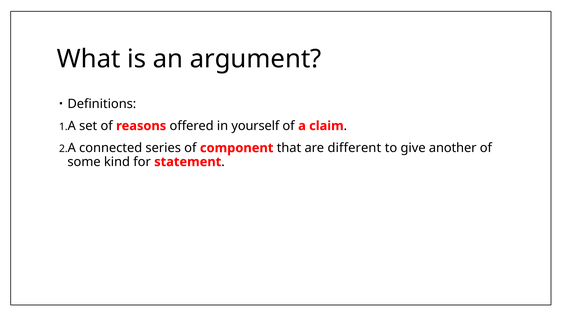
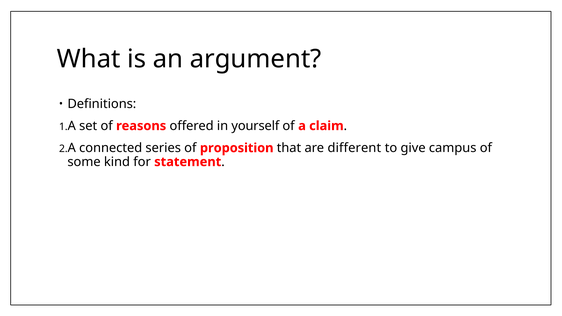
component: component -> proposition
another: another -> campus
